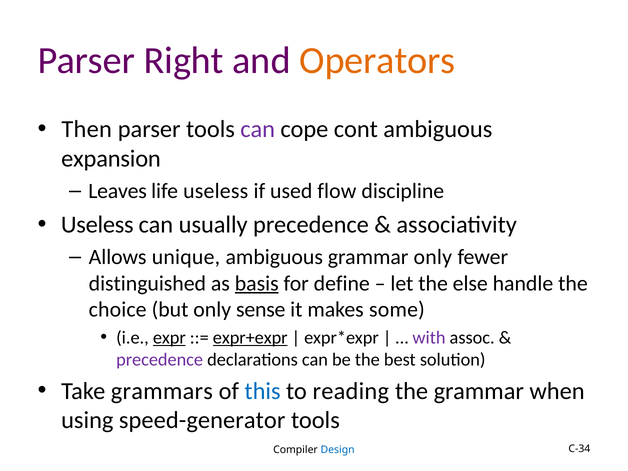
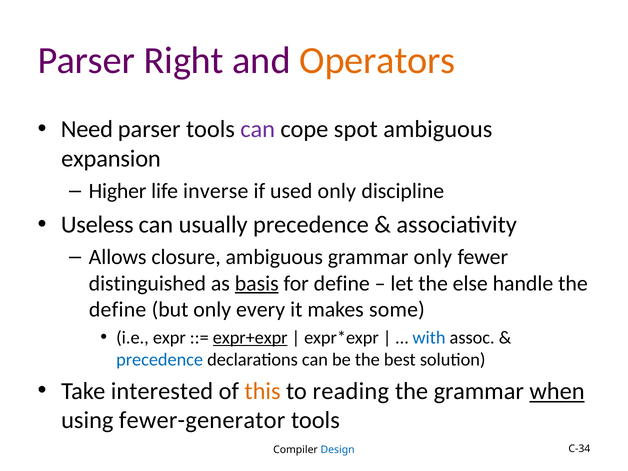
Then: Then -> Need
cont: cont -> spot
Leaves: Leaves -> Higher
life useless: useless -> inverse
used flow: flow -> only
unique: unique -> closure
choice at (118, 309): choice -> define
sense: sense -> every
expr underline: present -> none
with colour: purple -> blue
precedence at (160, 359) colour: purple -> blue
grammars: grammars -> interested
this colour: blue -> orange
when underline: none -> present
speed-generator: speed-generator -> fewer-generator
